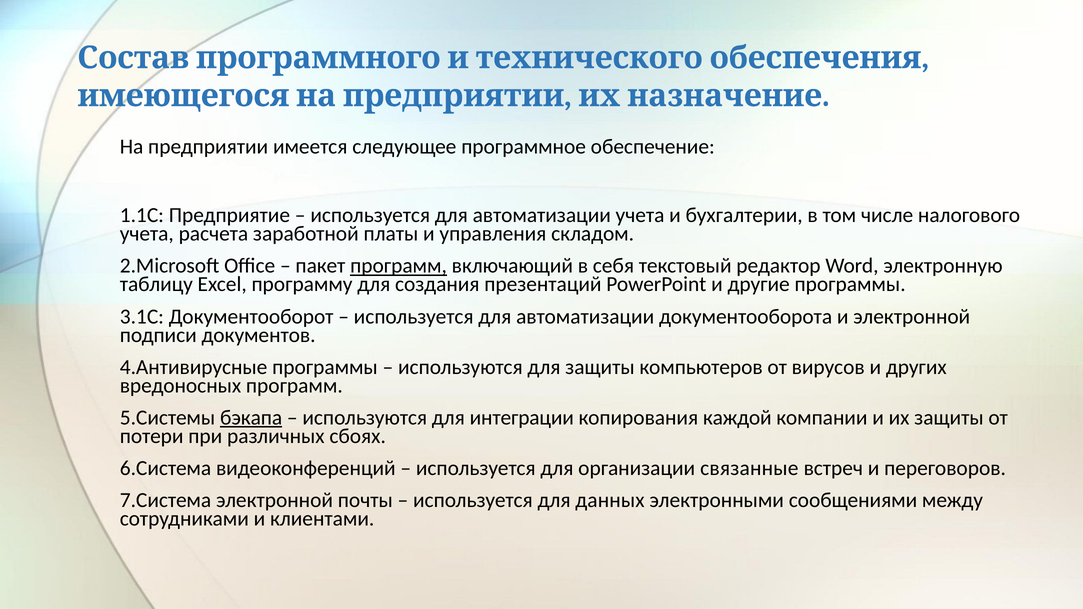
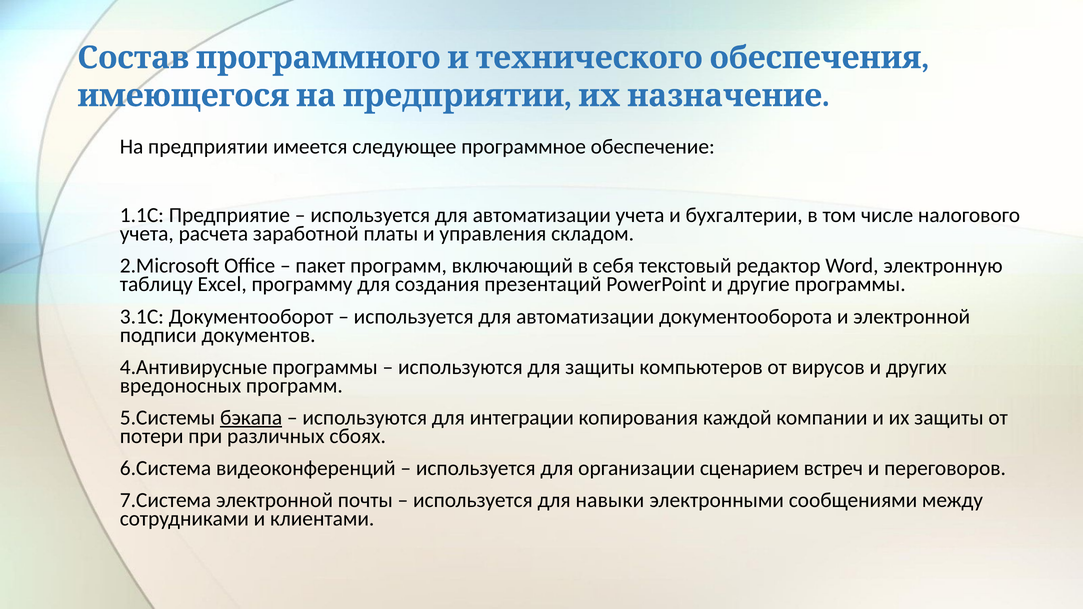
программ at (399, 266) underline: present -> none
связанные: связанные -> сценарием
данных: данных -> навыки
